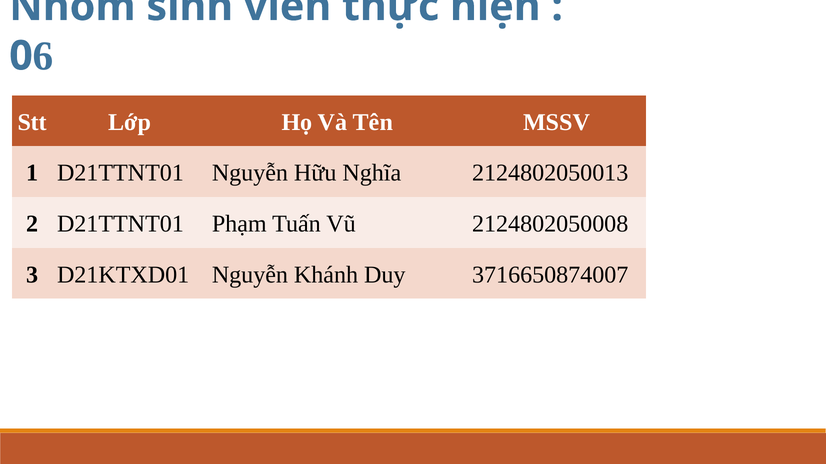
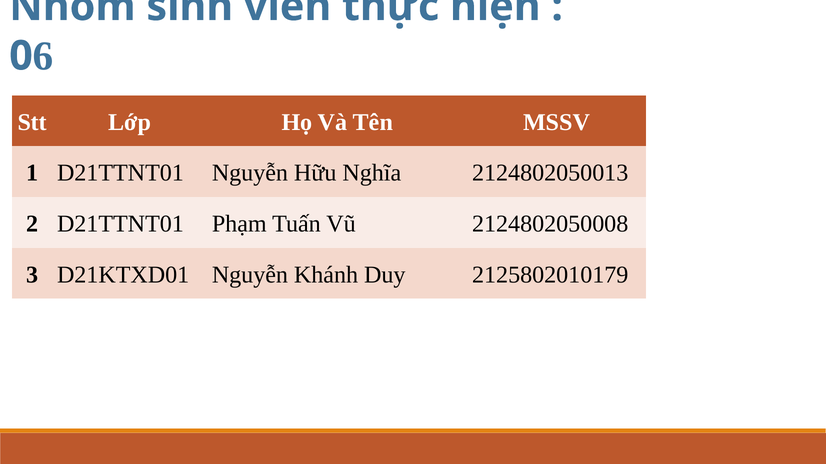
3716650874007: 3716650874007 -> 2125802010179
